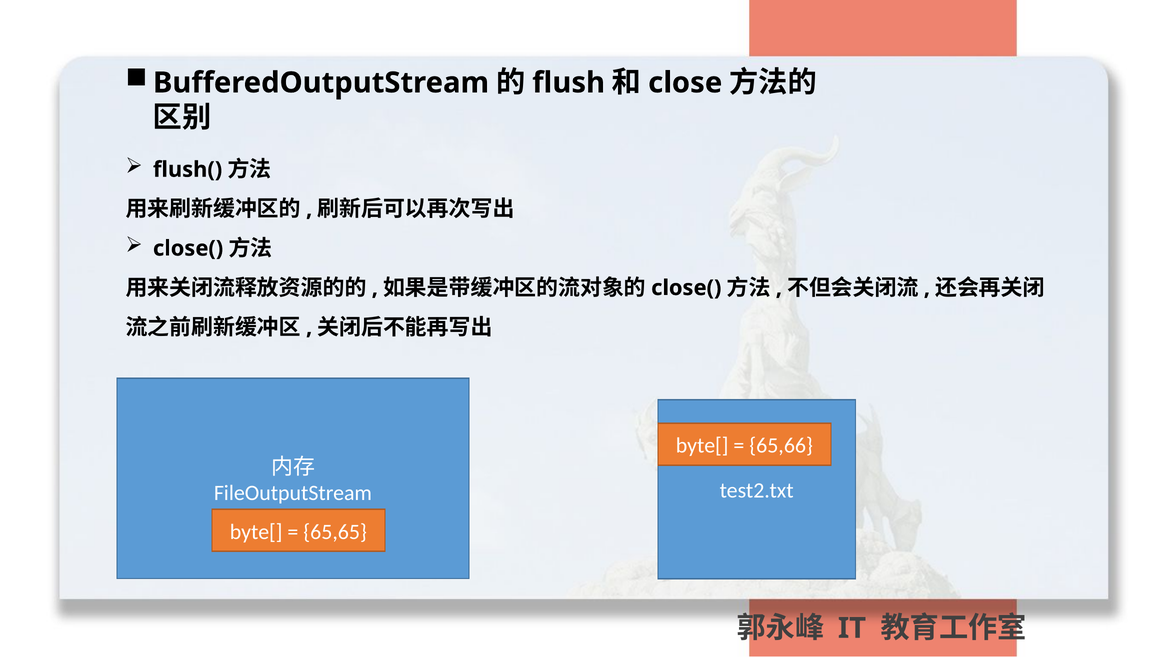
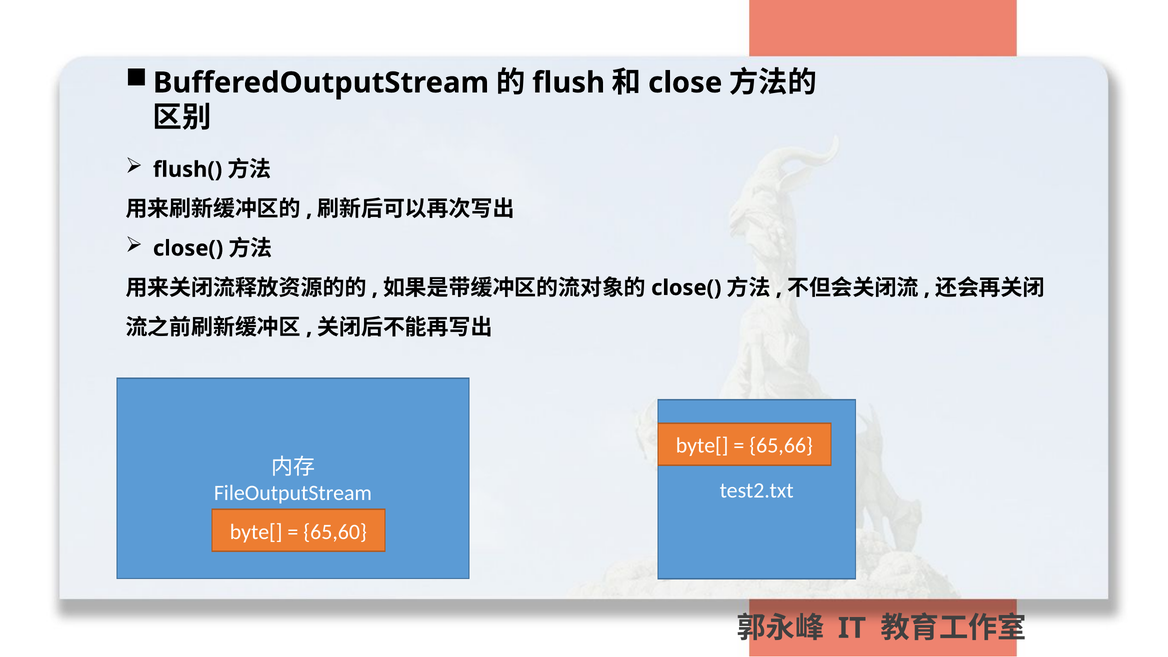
65,65: 65,65 -> 65,60
